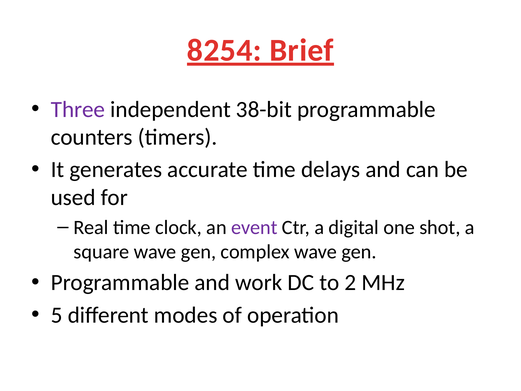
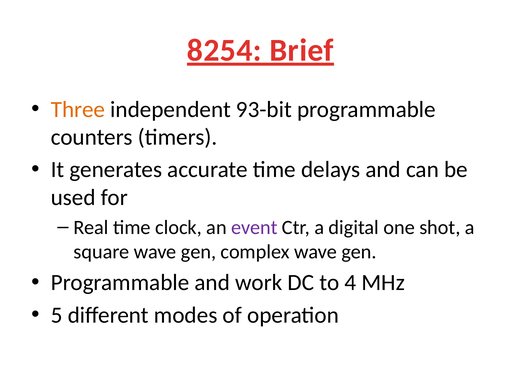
Three colour: purple -> orange
38-bit: 38-bit -> 93-bit
2: 2 -> 4
